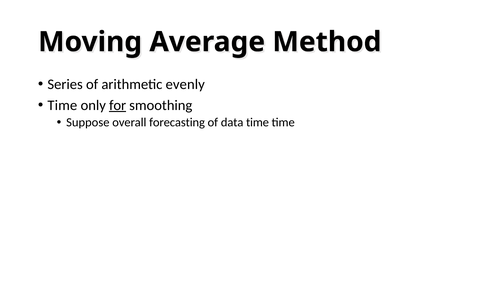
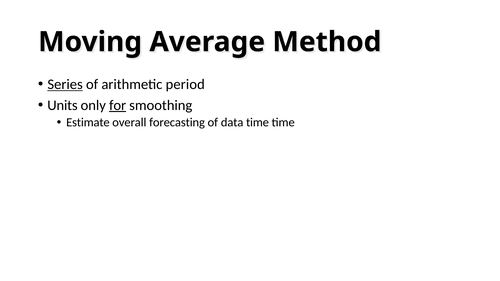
Series underline: none -> present
evenly: evenly -> period
Time at (62, 105): Time -> Units
Suppose: Suppose -> Estimate
